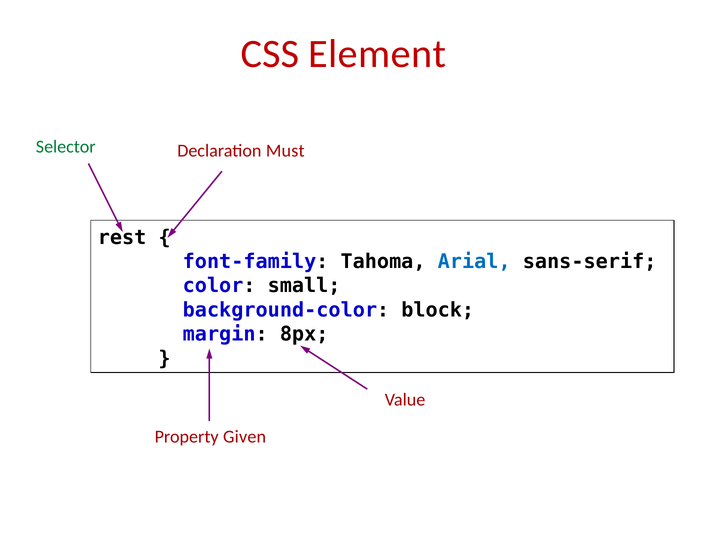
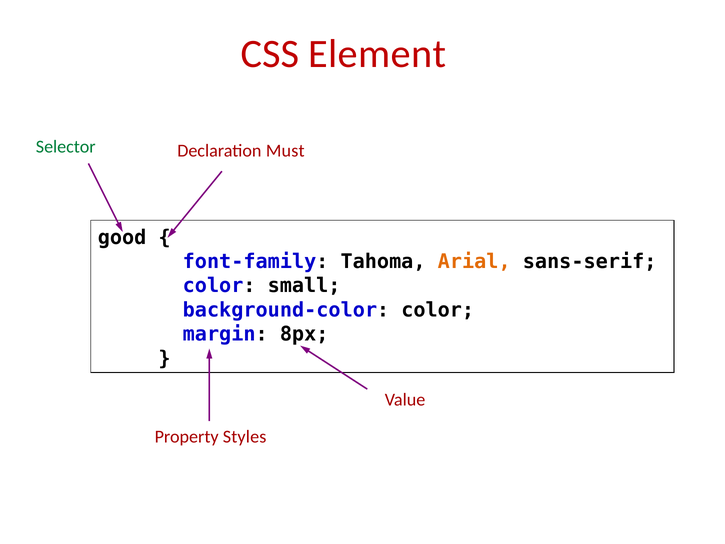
rest: rest -> good
Arial colour: blue -> orange
background-color block: block -> color
Given: Given -> Styles
